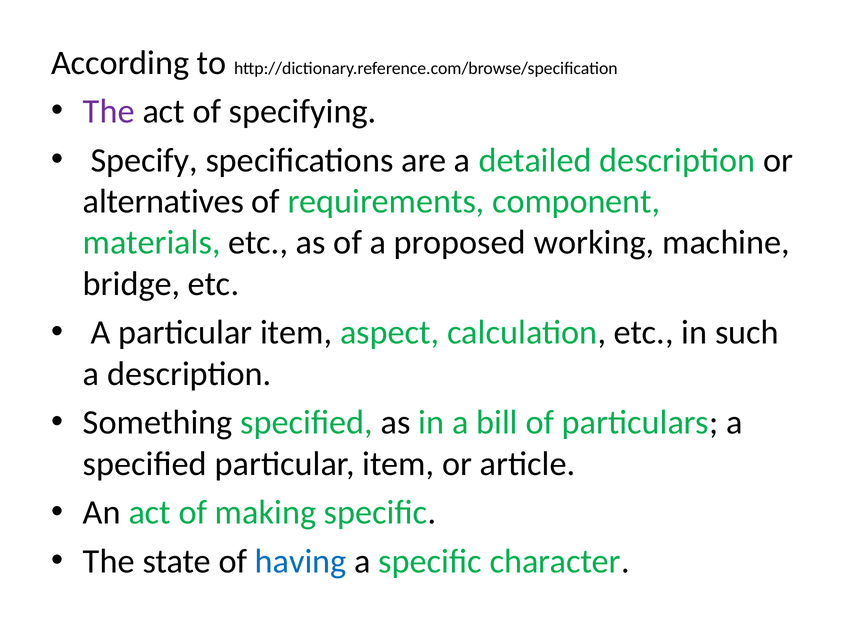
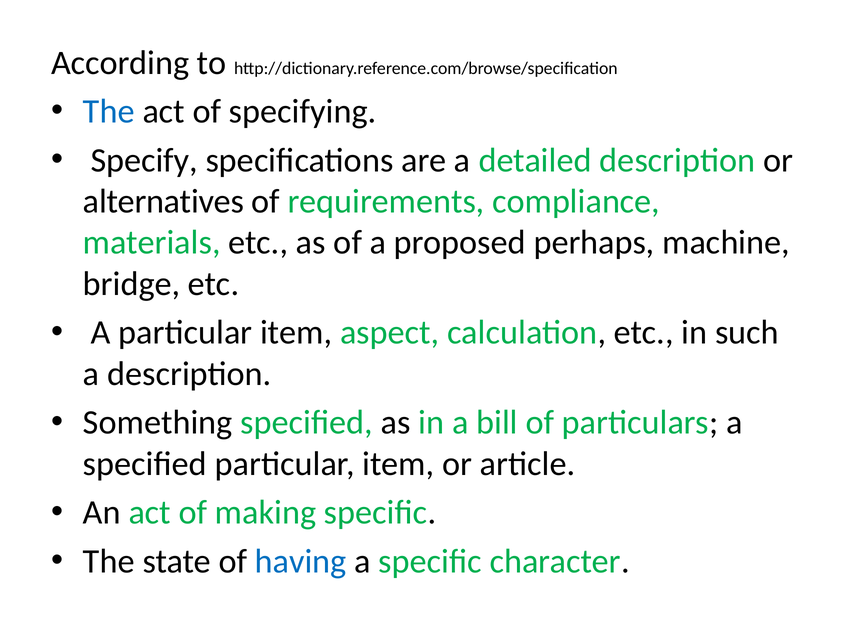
The at (109, 111) colour: purple -> blue
component: component -> compliance
working: working -> perhaps
